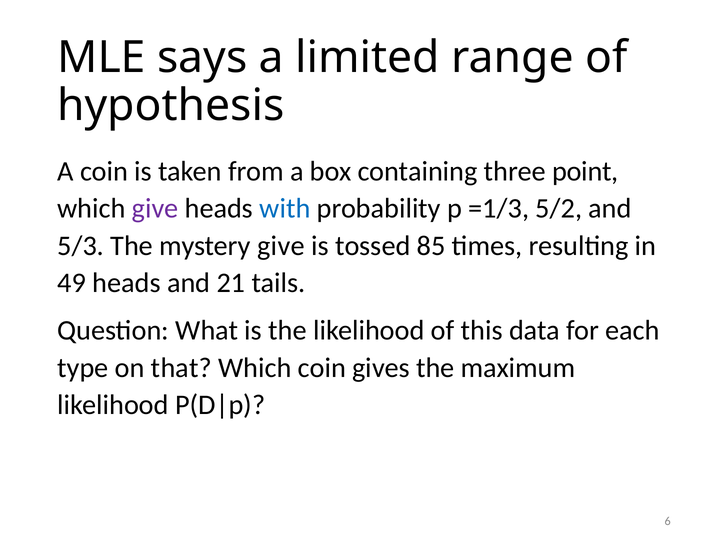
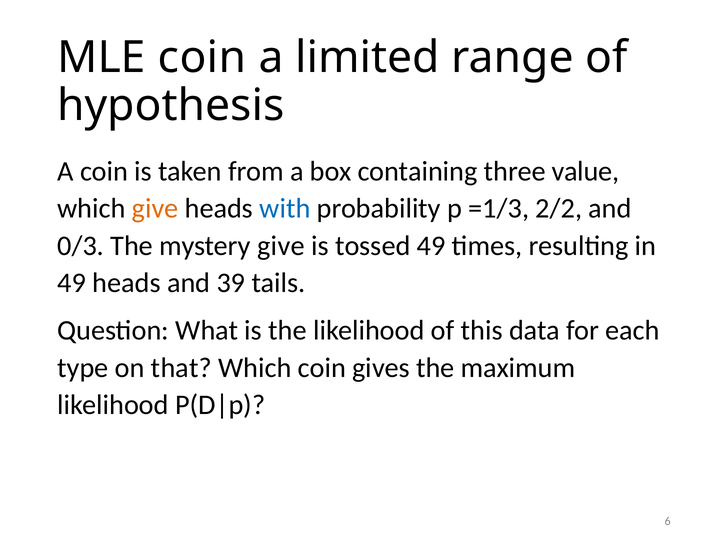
MLE says: says -> coin
point: point -> value
give at (155, 209) colour: purple -> orange
5/2: 5/2 -> 2/2
5/3: 5/3 -> 0/3
tossed 85: 85 -> 49
21: 21 -> 39
